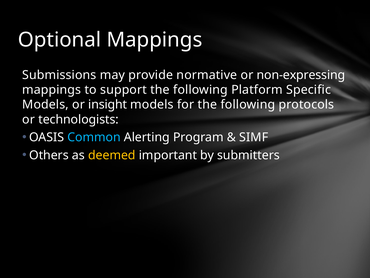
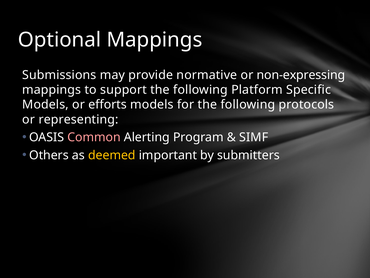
insight: insight -> efforts
technologists: technologists -> representing
Common colour: light blue -> pink
